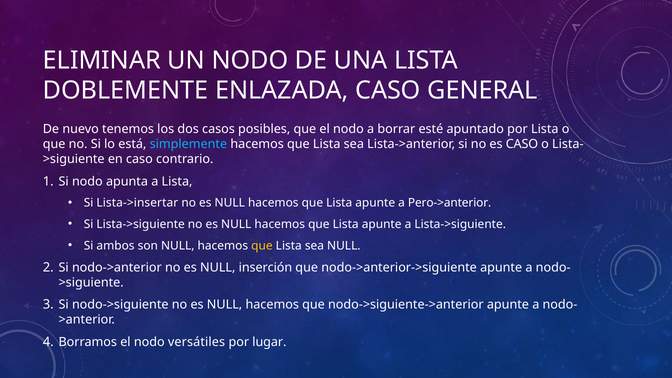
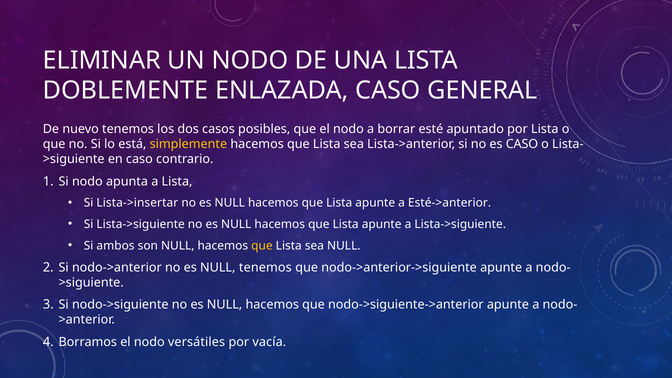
simplemente colour: light blue -> yellow
Pero->anterior: Pero->anterior -> Esté->anterior
NULL inserción: inserción -> tenemos
lugar: lugar -> vacía
